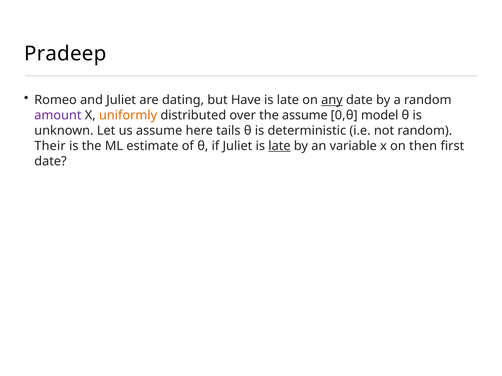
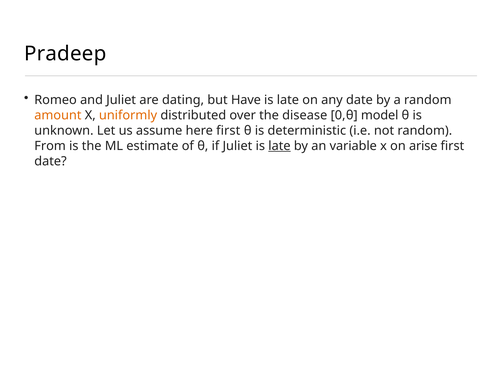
any underline: present -> none
amount colour: purple -> orange
the assume: assume -> disease
here tails: tails -> first
Their: Their -> From
then: then -> arise
